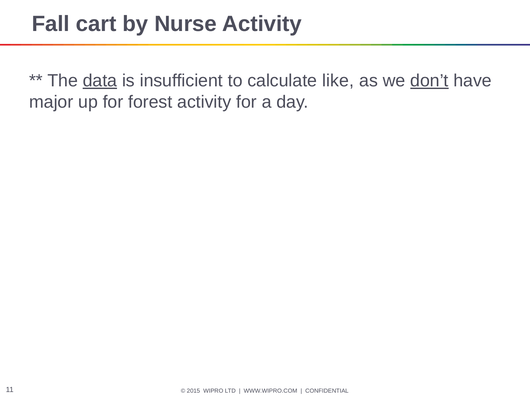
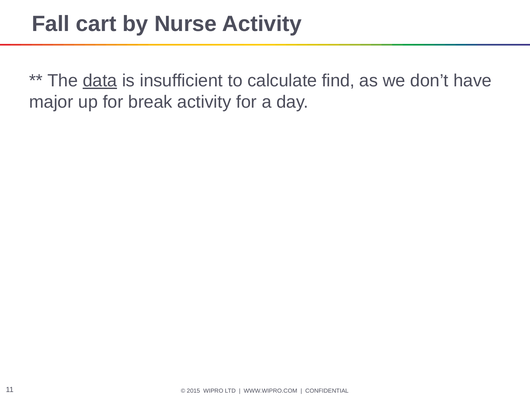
like: like -> find
don’t underline: present -> none
forest: forest -> break
